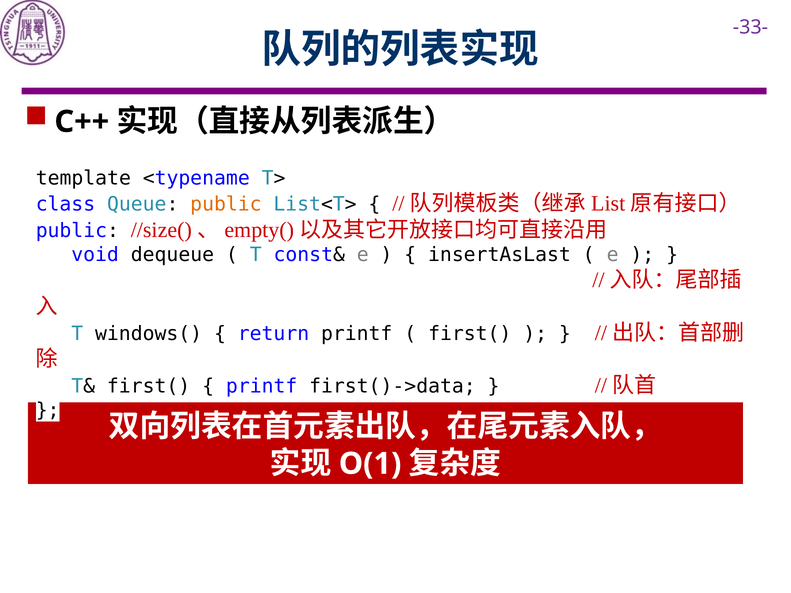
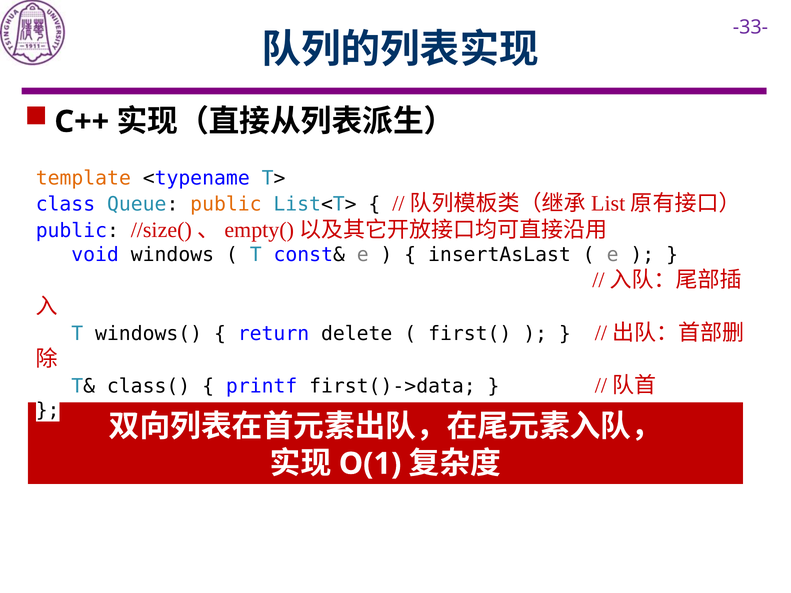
template colour: black -> orange
dequeue: dequeue -> windows
return printf: printf -> delete
T& first(: first( -> class(
